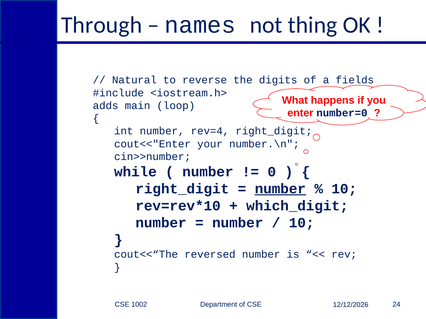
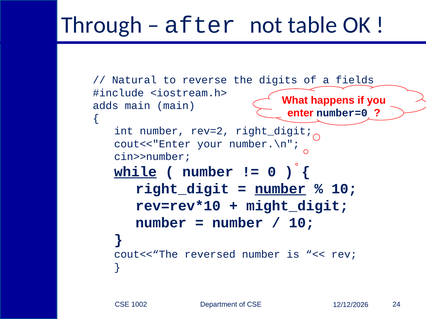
names: names -> after
thing: thing -> table
main loop: loop -> main
rev=4: rev=4 -> rev=2
while underline: none -> present
which_digit: which_digit -> might_digit
